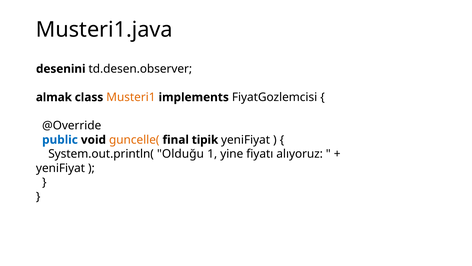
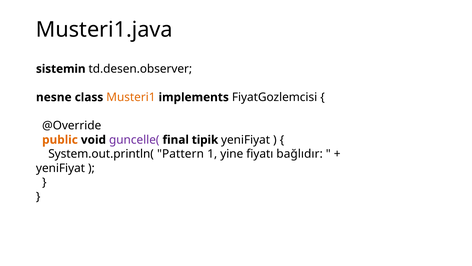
desenini: desenini -> sistemin
almak: almak -> nesne
public colour: blue -> orange
guncelle( colour: orange -> purple
Olduğu: Olduğu -> Pattern
alıyoruz: alıyoruz -> bağlıdır
